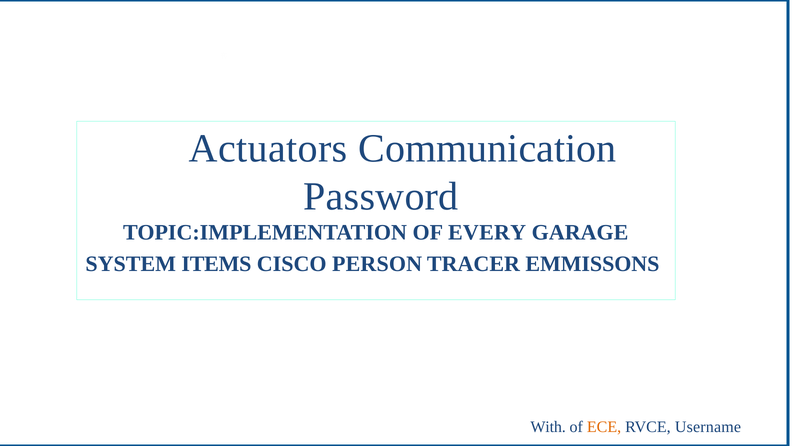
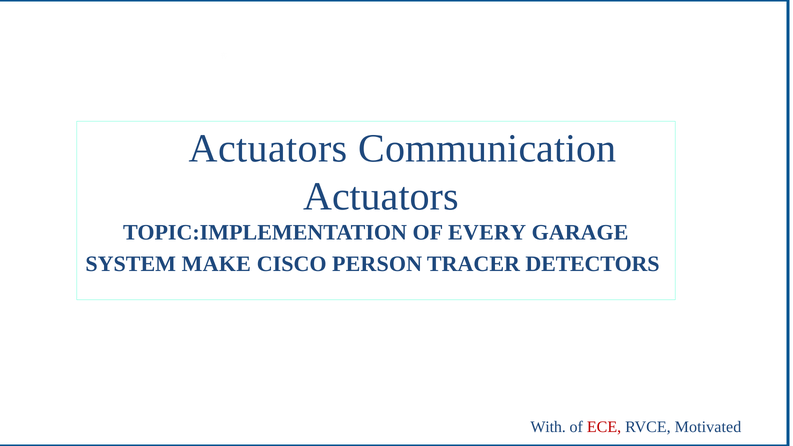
Password at (381, 197): Password -> Actuators
ITEMS: ITEMS -> MAKE
EMMISSONS: EMMISSONS -> DETECTORS
ECE colour: orange -> red
Username: Username -> Motivated
